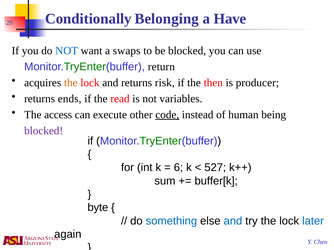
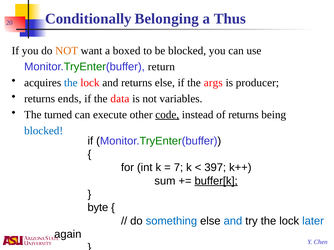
Have: Have -> Thus
NOT at (67, 51) colour: blue -> orange
swaps: swaps -> boxed
the at (71, 83) colour: orange -> blue
returns risk: risk -> else
then: then -> args
read: read -> data
access: access -> turned
of human: human -> returns
blocked at (44, 131) colour: purple -> blue
6: 6 -> 7
527: 527 -> 397
buffer[k underline: none -> present
